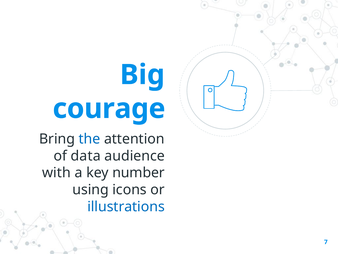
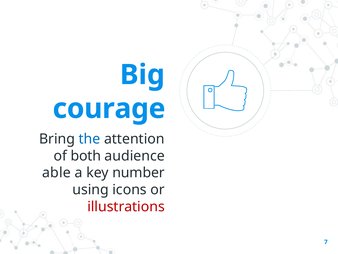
data: data -> both
with: with -> able
illustrations colour: blue -> red
